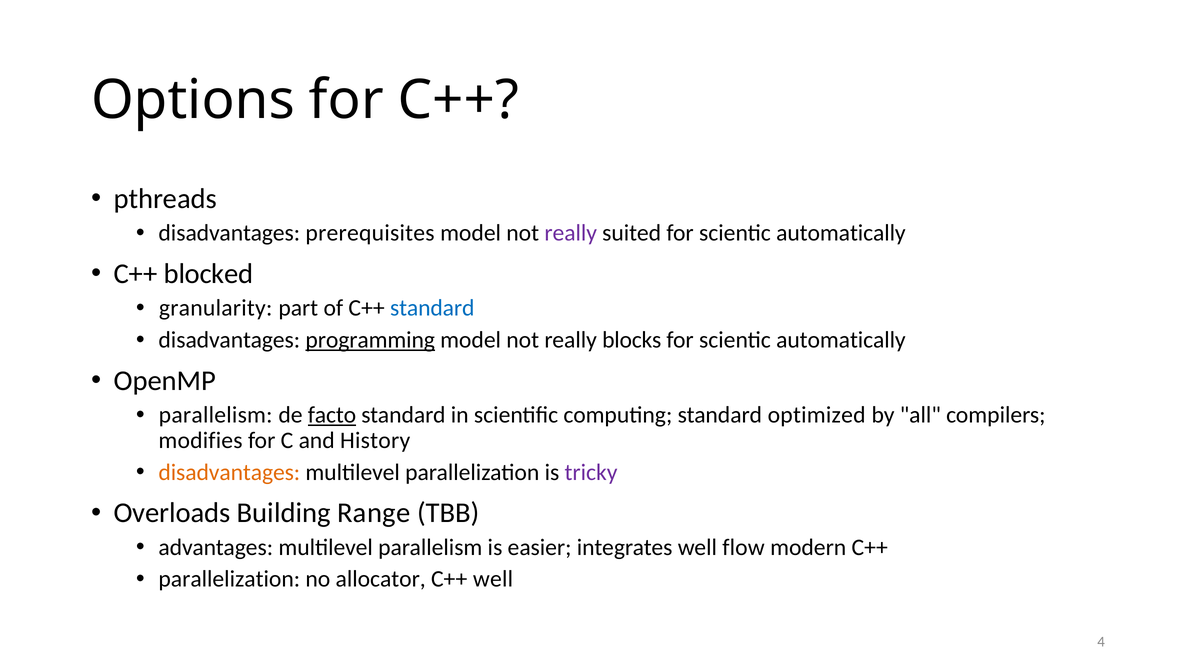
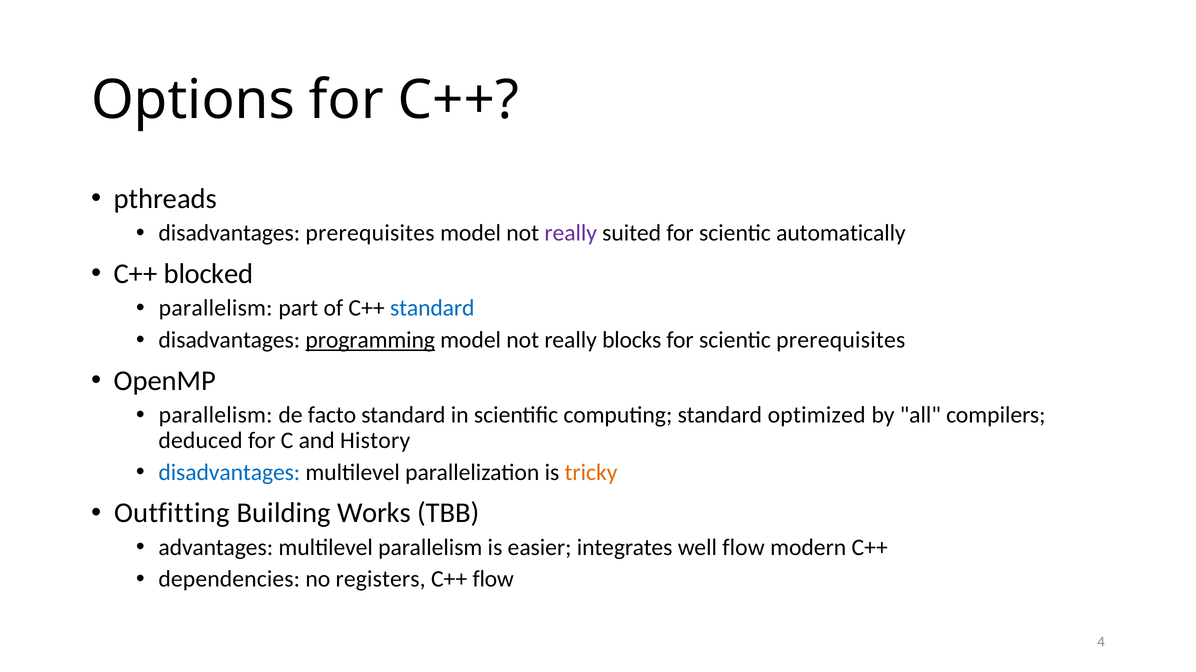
granularity at (216, 309): granularity -> parallelism
automatically at (841, 340): automatically -> prerequisites
facto underline: present -> none
modifies: modifies -> deduced
disadvantages at (229, 473) colour: orange -> blue
tricky colour: purple -> orange
Overloads: Overloads -> Outfitting
Range: Range -> Works
parallelization at (229, 580): parallelization -> dependencies
allocator: allocator -> registers
C++ well: well -> flow
